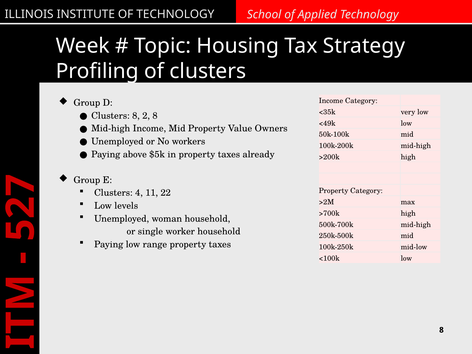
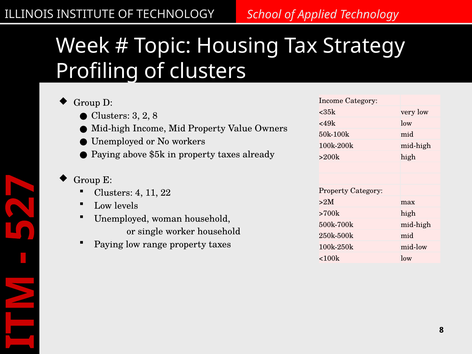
Clusters 8: 8 -> 3
